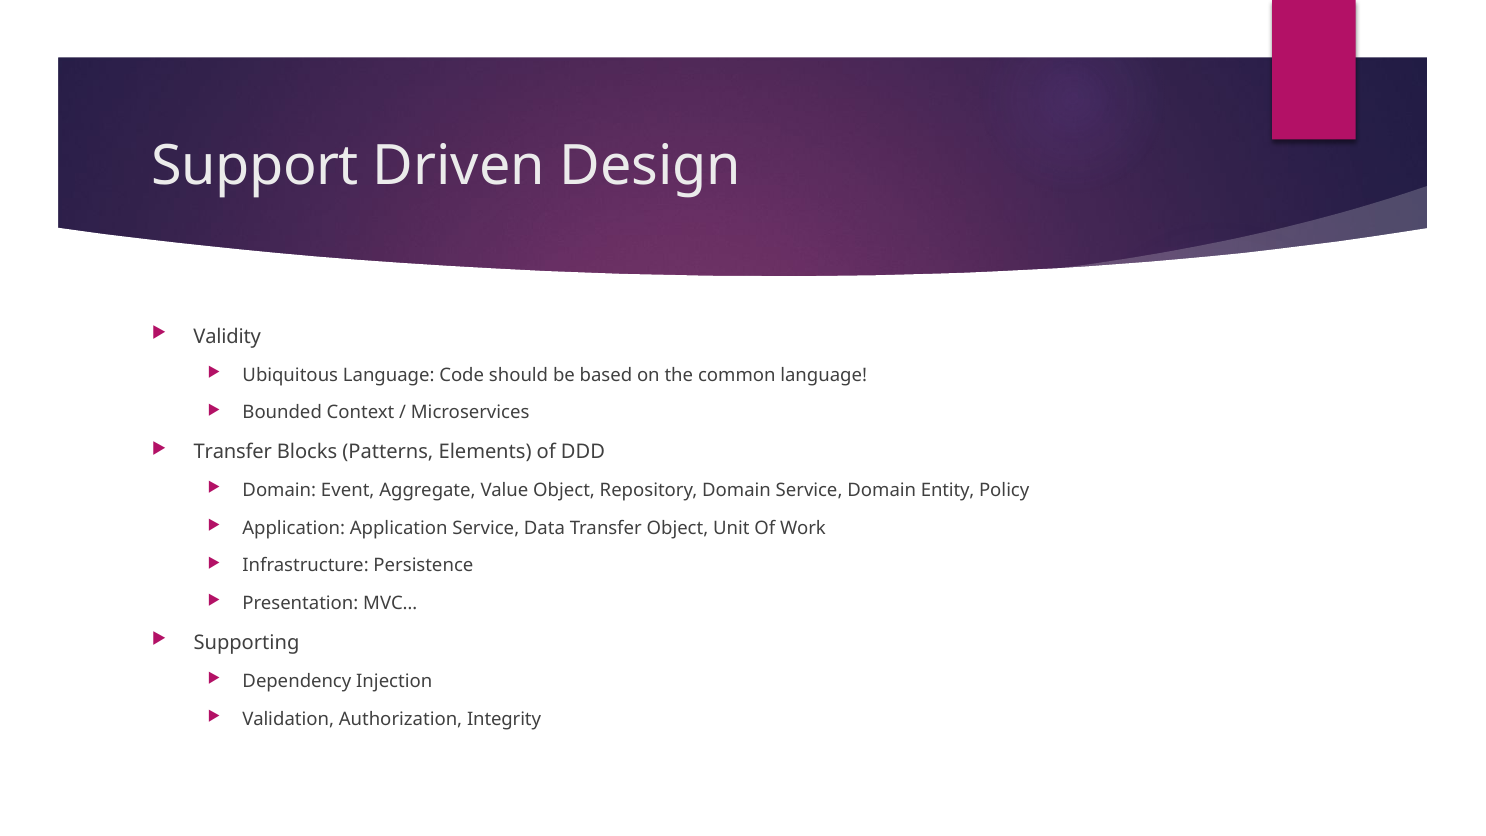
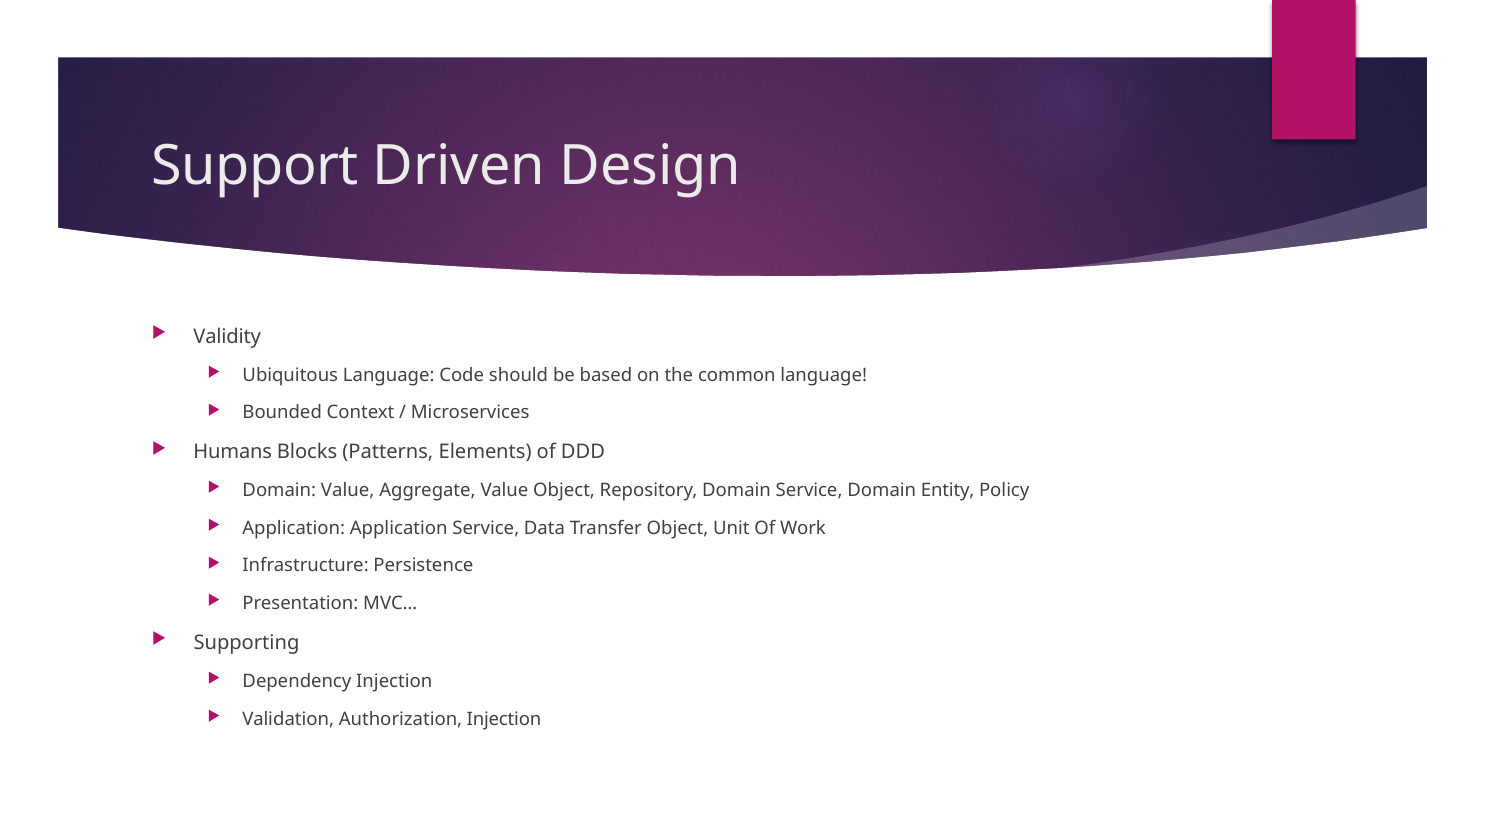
Transfer at (233, 452): Transfer -> Humans
Domain Event: Event -> Value
Authorization Integrity: Integrity -> Injection
